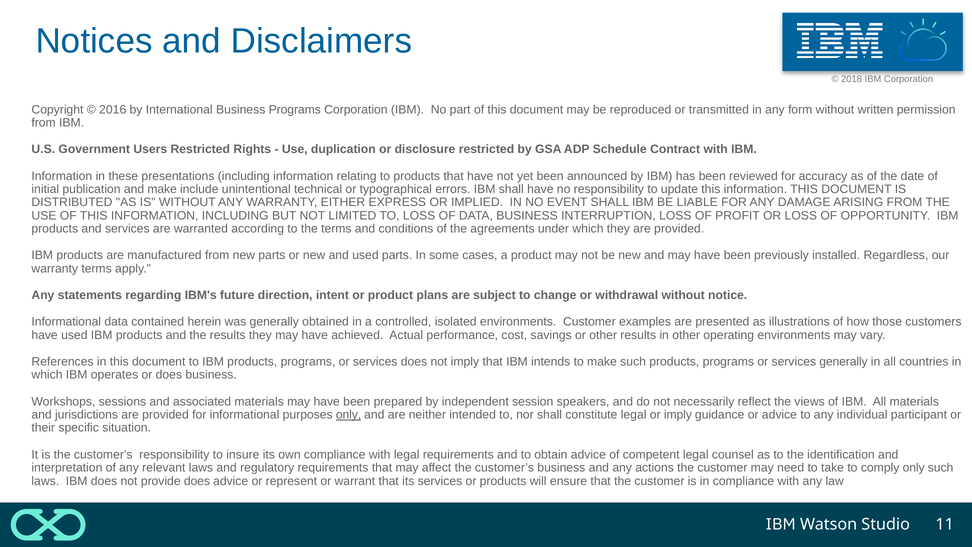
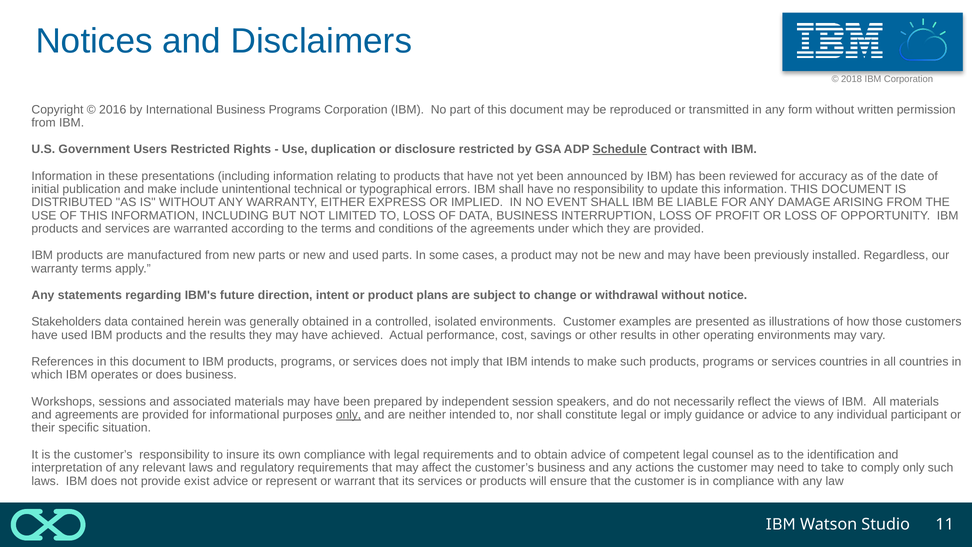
Schedule underline: none -> present
Informational at (66, 322): Informational -> Stakeholders
services generally: generally -> countries
and jurisdictions: jurisdictions -> agreements
provide does: does -> exist
